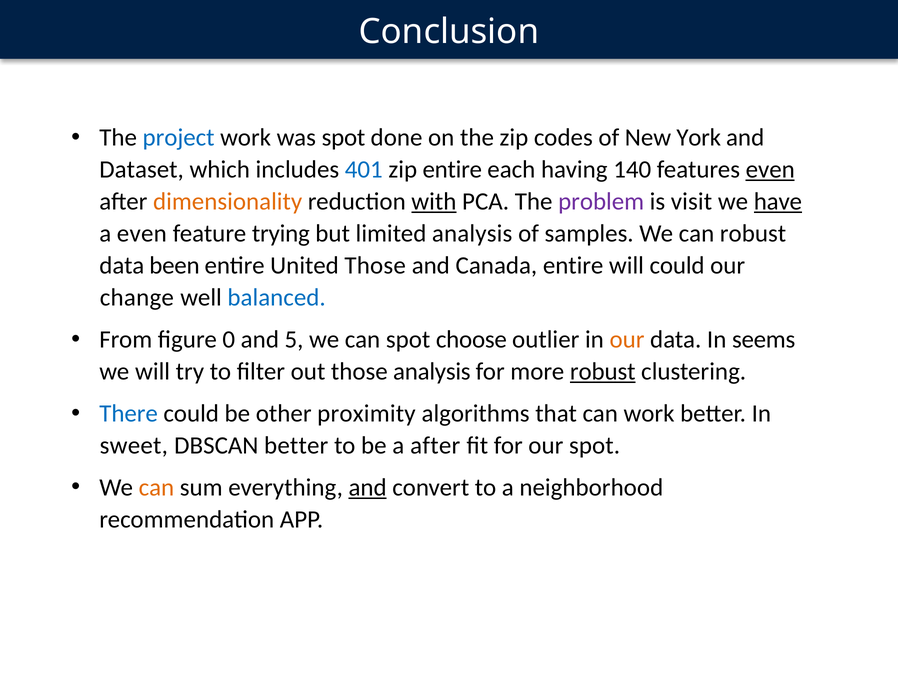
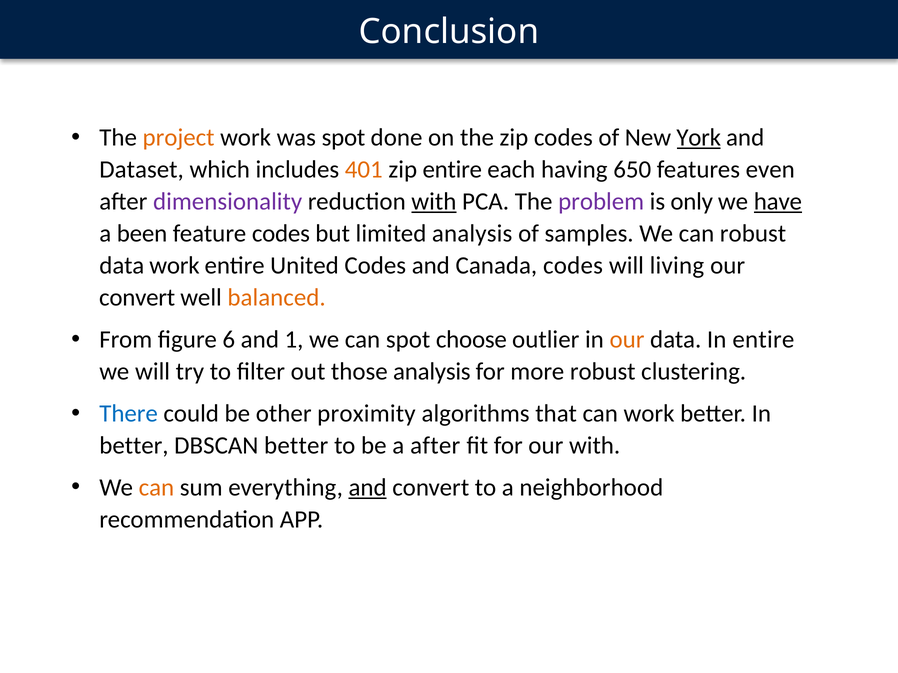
project colour: blue -> orange
York underline: none -> present
401 colour: blue -> orange
140: 140 -> 650
even at (770, 170) underline: present -> none
dimensionality colour: orange -> purple
visit: visit -> only
a even: even -> been
feature trying: trying -> codes
data been: been -> work
United Those: Those -> Codes
Canada entire: entire -> codes
will could: could -> living
change at (137, 298): change -> convert
balanced colour: blue -> orange
0: 0 -> 6
5: 5 -> 1
In seems: seems -> entire
robust at (603, 372) underline: present -> none
sweet at (134, 446): sweet -> better
our spot: spot -> with
